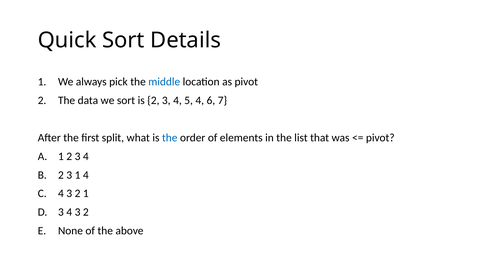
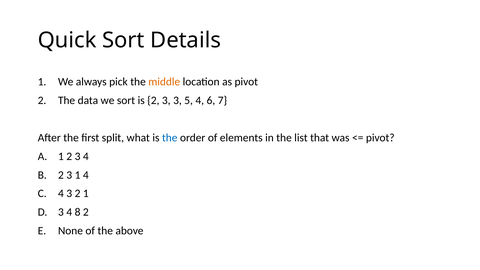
middle colour: blue -> orange
is 2 3 4: 4 -> 3
3 4 3: 3 -> 8
